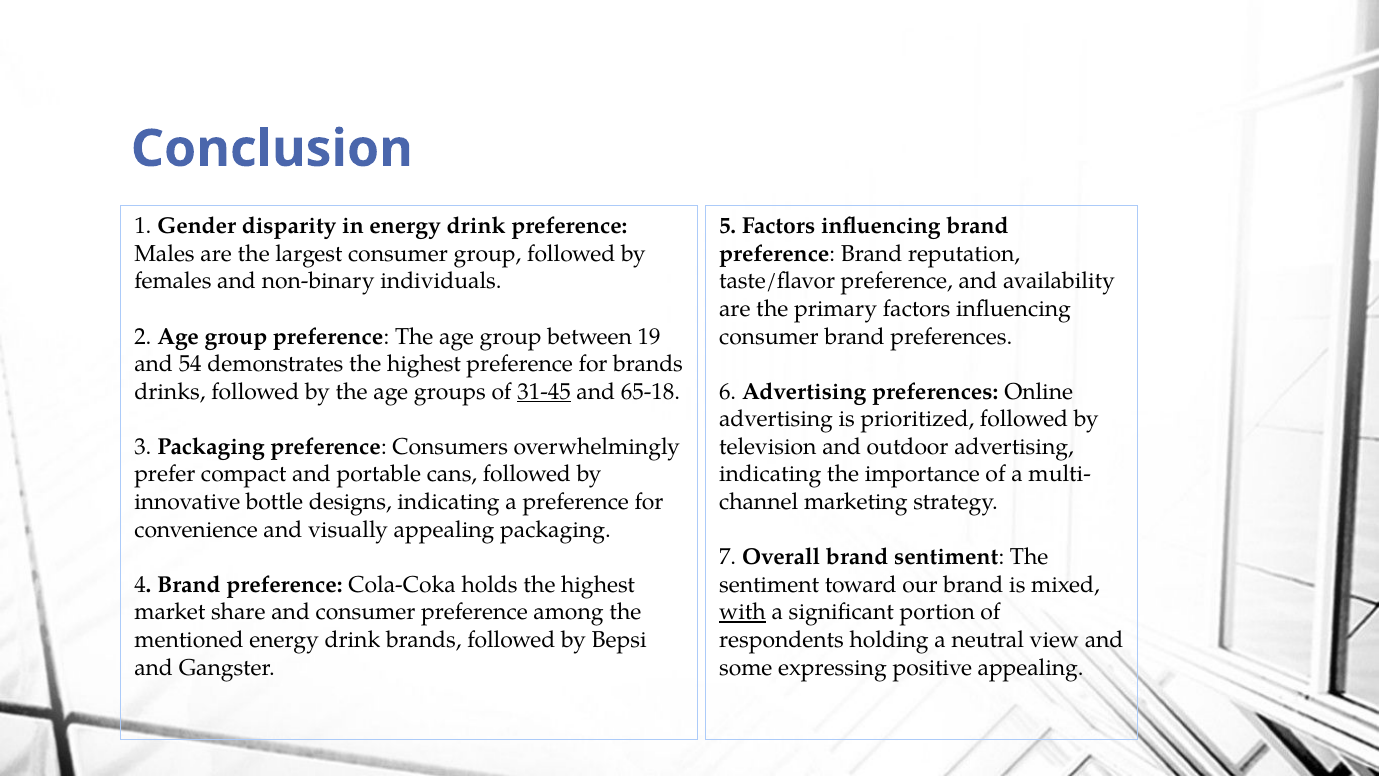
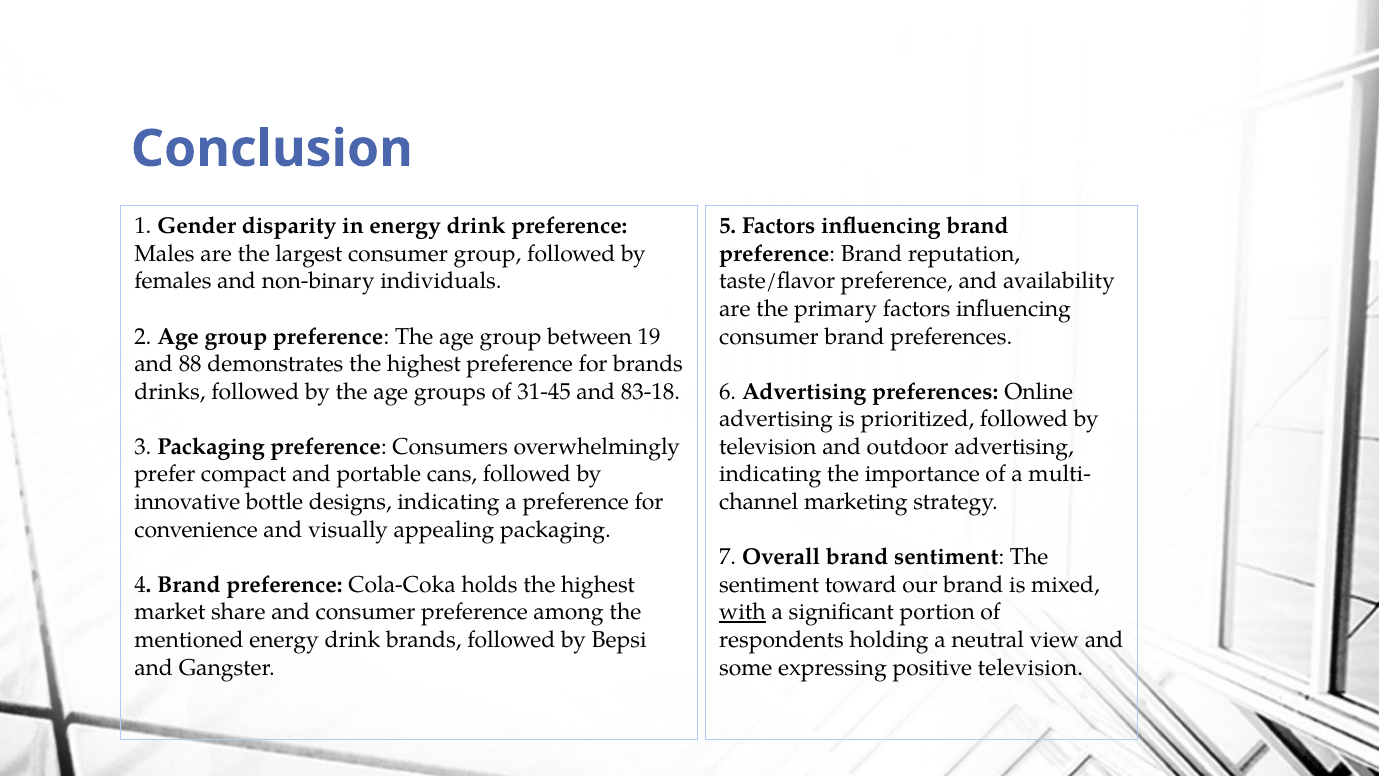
54: 54 -> 88
31-45 underline: present -> none
65-18: 65-18 -> 83-18
positive appealing: appealing -> television
